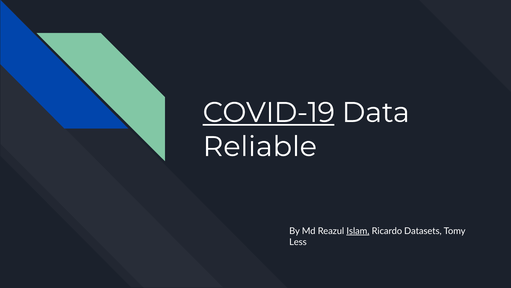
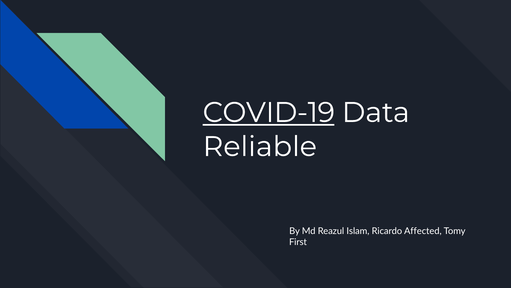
Islam underline: present -> none
Datasets: Datasets -> Affected
Less: Less -> First
